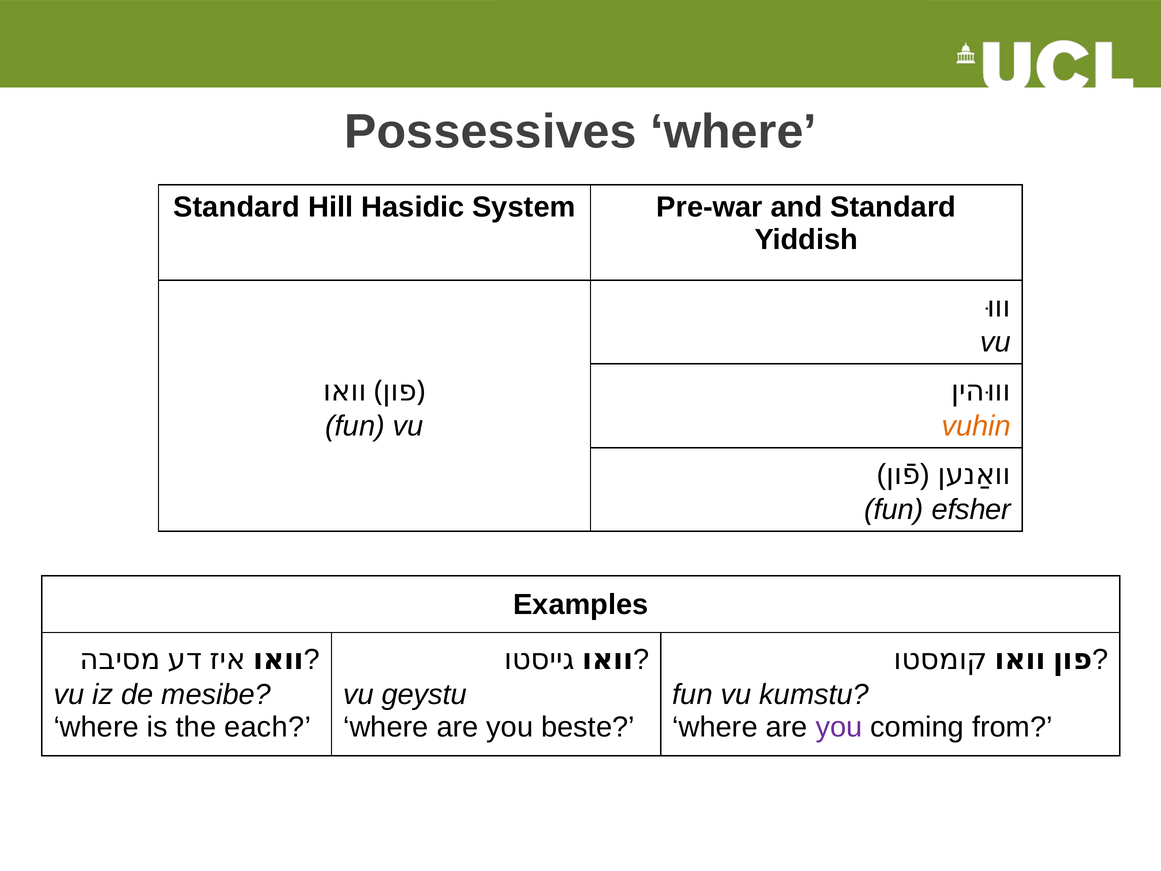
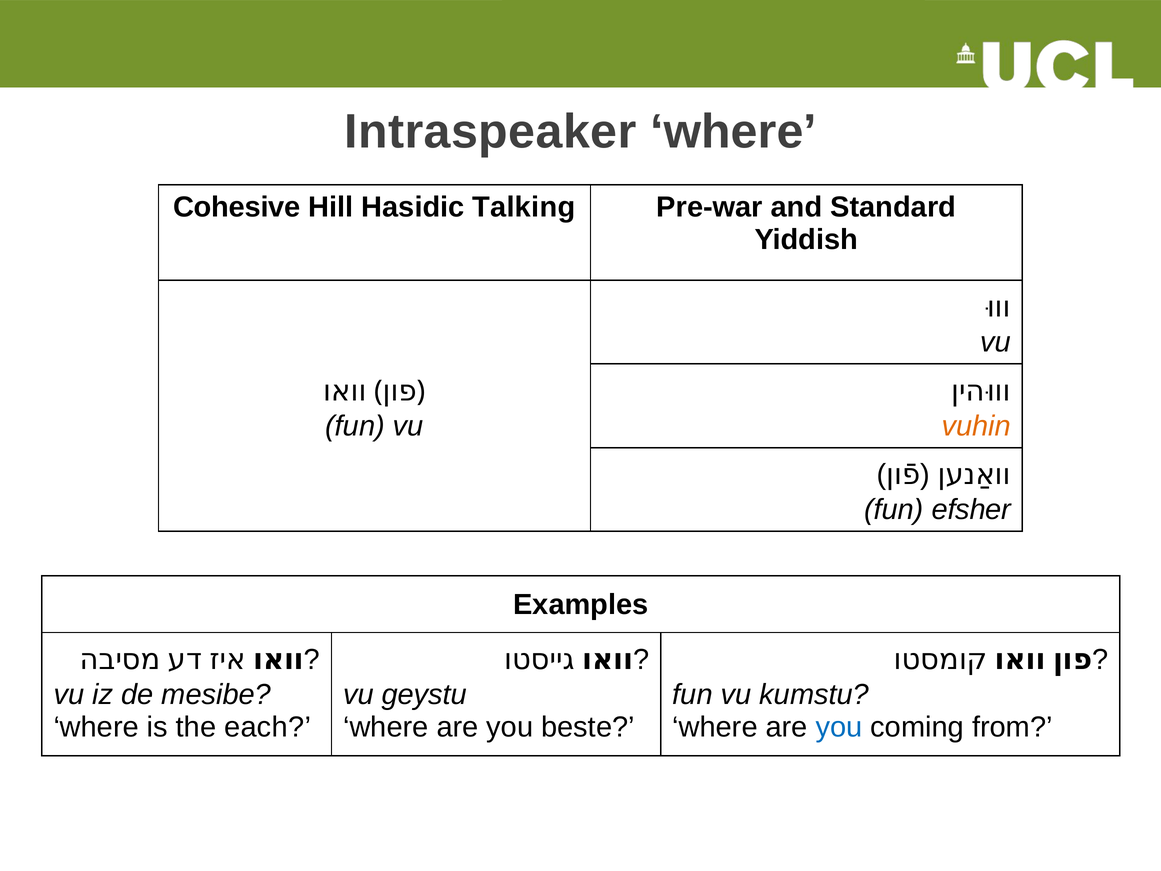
Possessives: Possessives -> Intraspeaker
Standard at (236, 207): Standard -> Cohesive
System: System -> Talking
you at (839, 727) colour: purple -> blue
